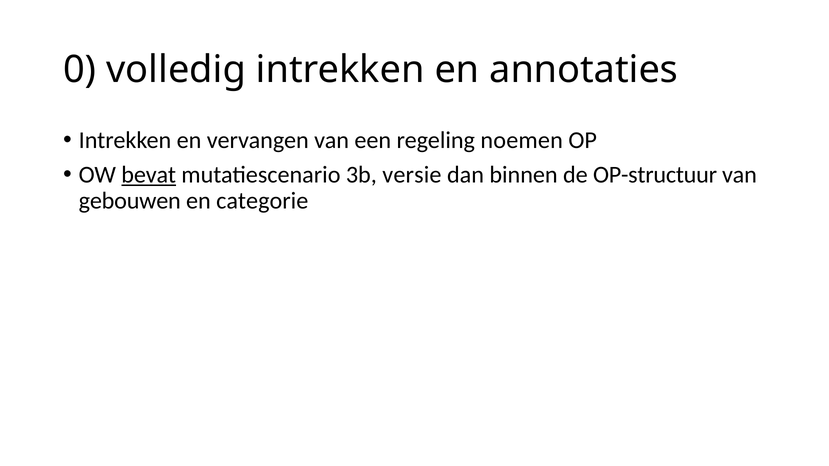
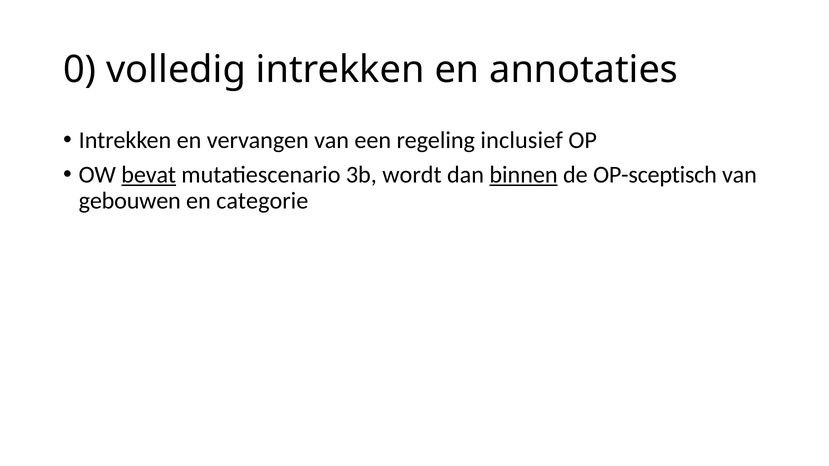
noemen: noemen -> inclusief
versie: versie -> wordt
binnen underline: none -> present
OP-structuur: OP-structuur -> OP-sceptisch
